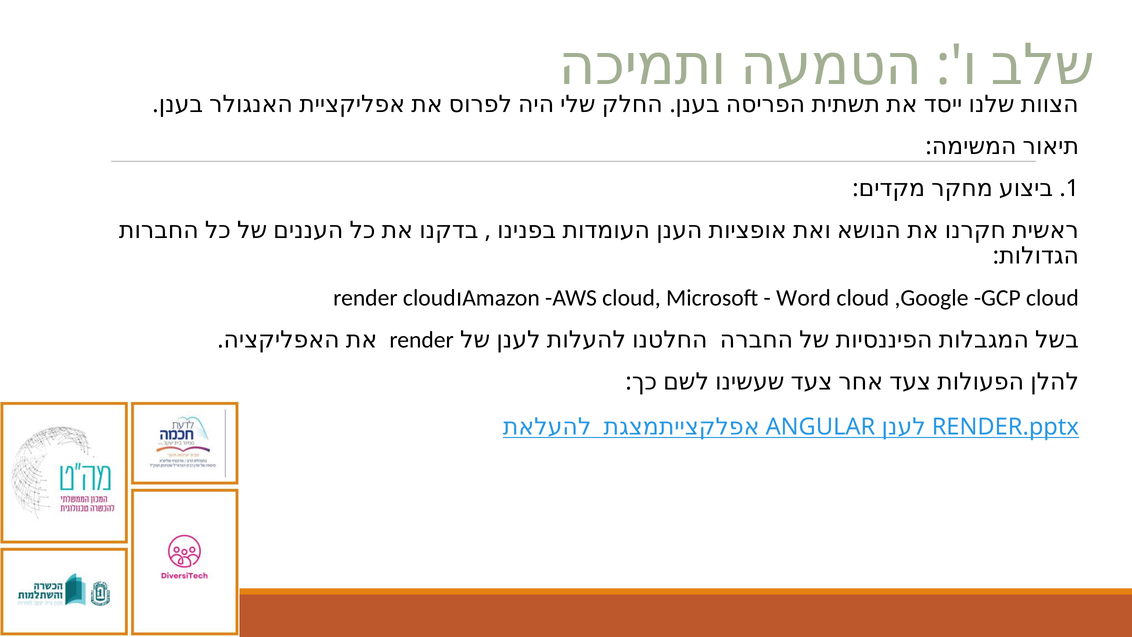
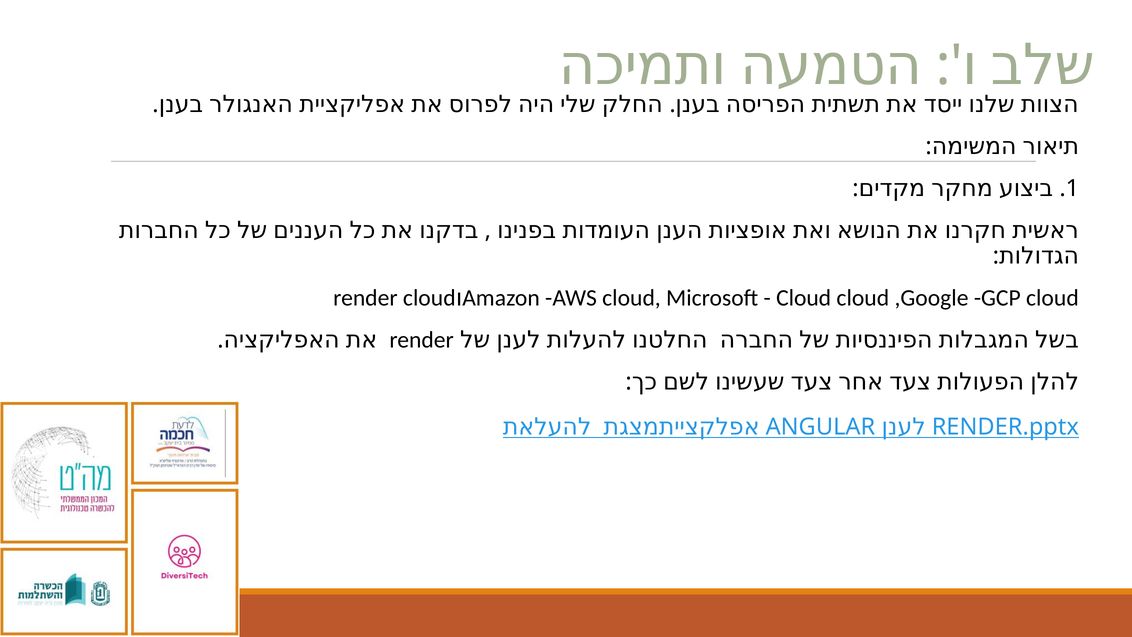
Word at (804, 298): Word -> Cloud
